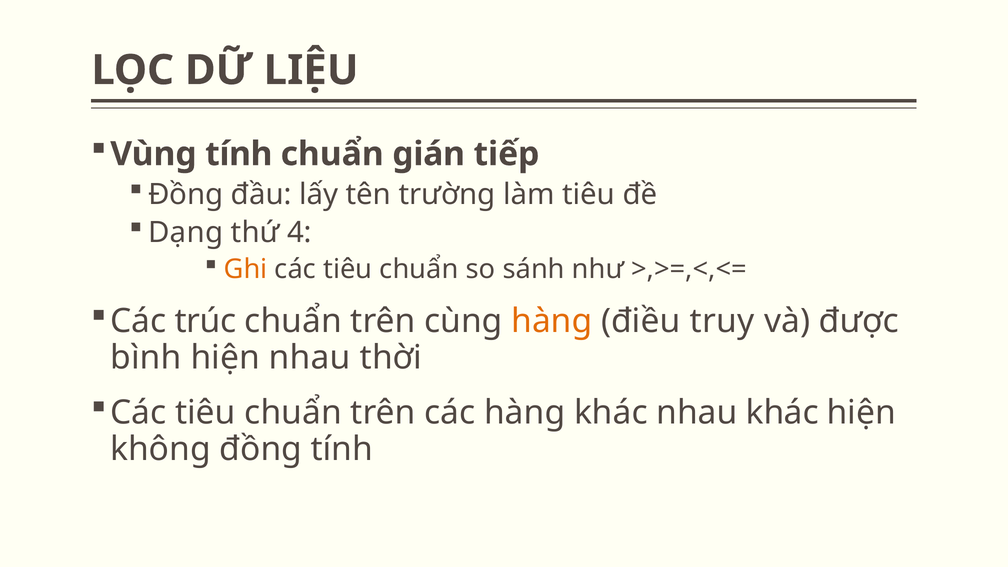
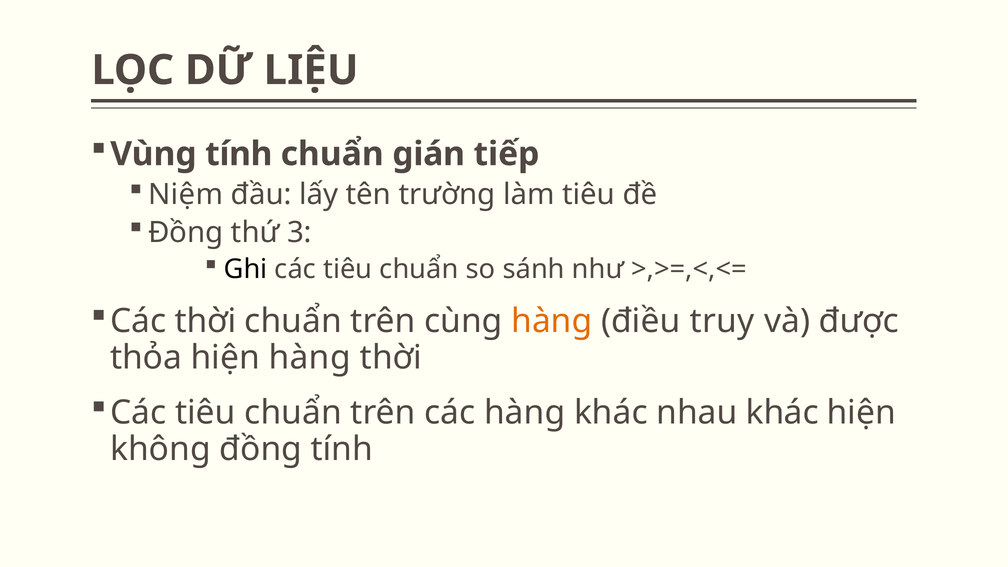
Đồng at (186, 194): Đồng -> Niệm
Dạng at (186, 232): Dạng -> Đồng
4: 4 -> 3
Ghi colour: orange -> black
Các trúc: trúc -> thời
bình: bình -> thỏa
hiện nhau: nhau -> hàng
